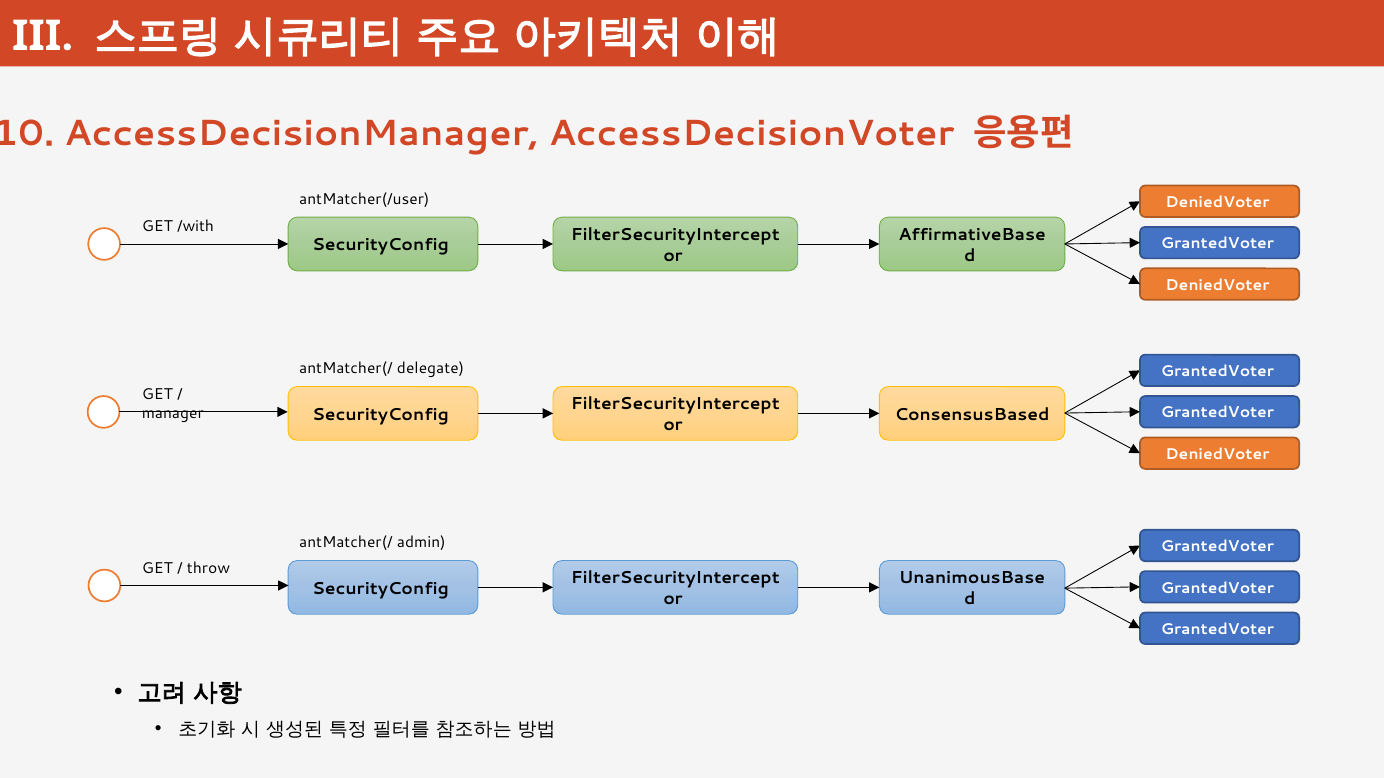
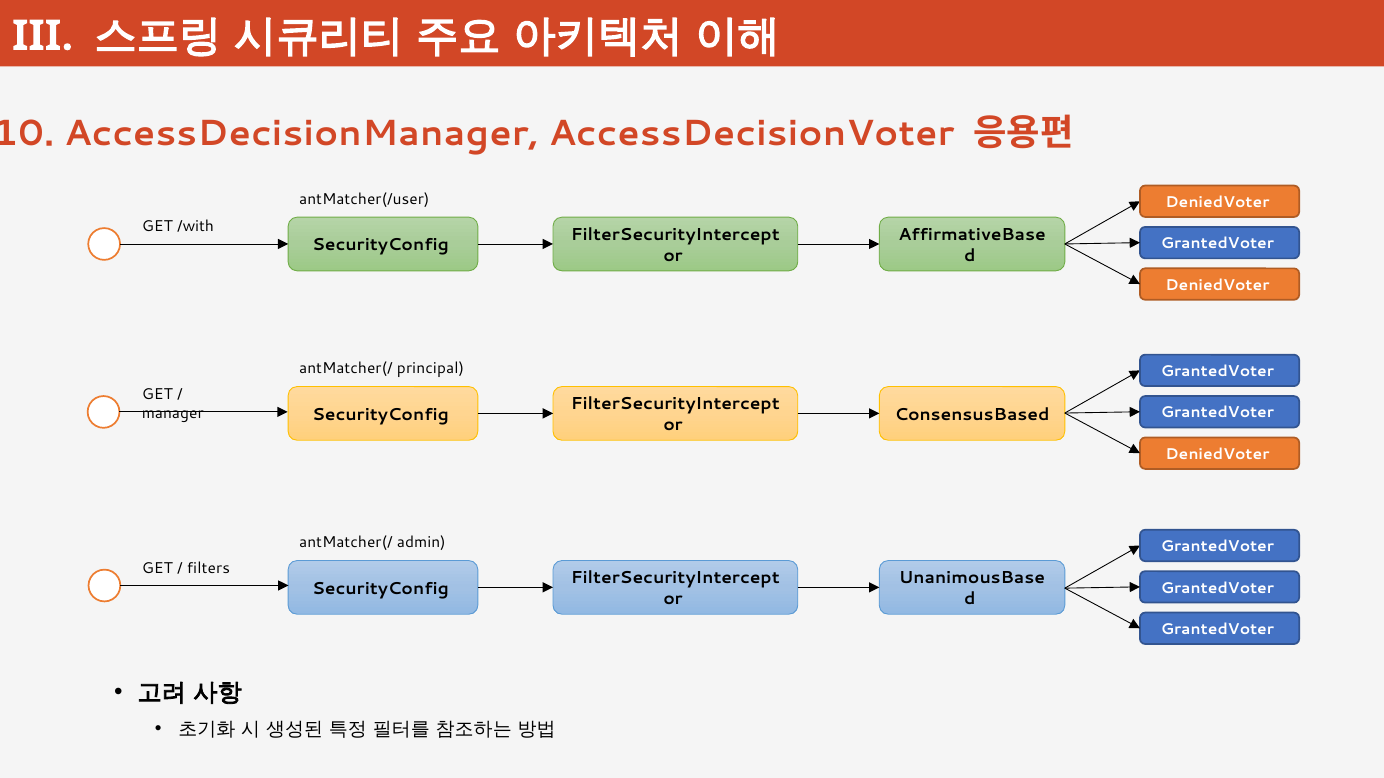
delegate: delegate -> principal
throw: throw -> filters
